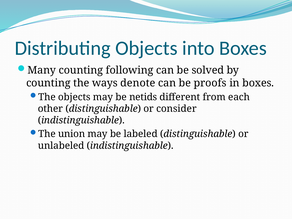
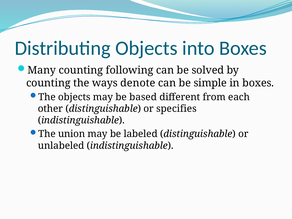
proofs: proofs -> simple
netids: netids -> based
consider: consider -> specifies
